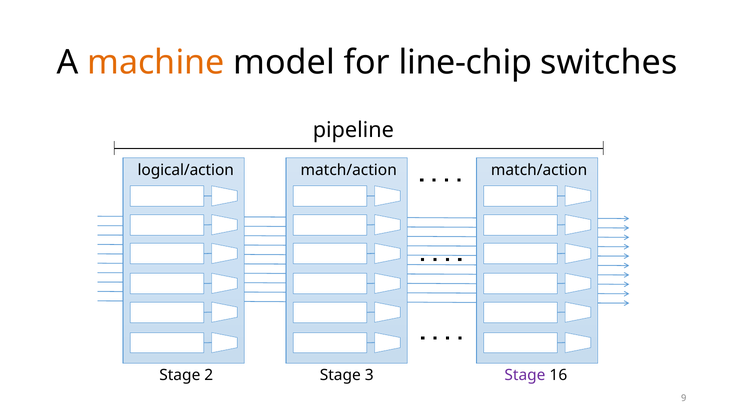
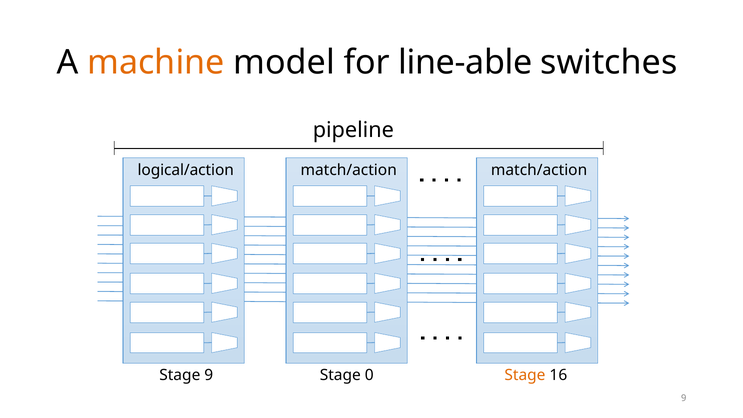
line-chip: line-chip -> line-able
Stage 2: 2 -> 9
3: 3 -> 0
Stage at (525, 375) colour: purple -> orange
